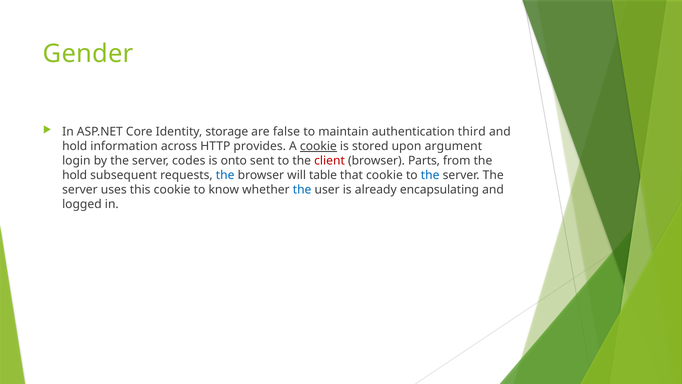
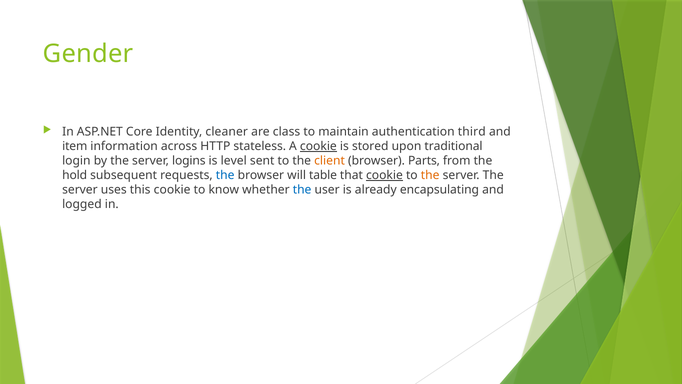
storage: storage -> cleaner
false: false -> class
hold at (75, 146): hold -> item
provides: provides -> stateless
argument: argument -> traditional
codes: codes -> logins
onto: onto -> level
client colour: red -> orange
cookie at (384, 175) underline: none -> present
the at (430, 175) colour: blue -> orange
